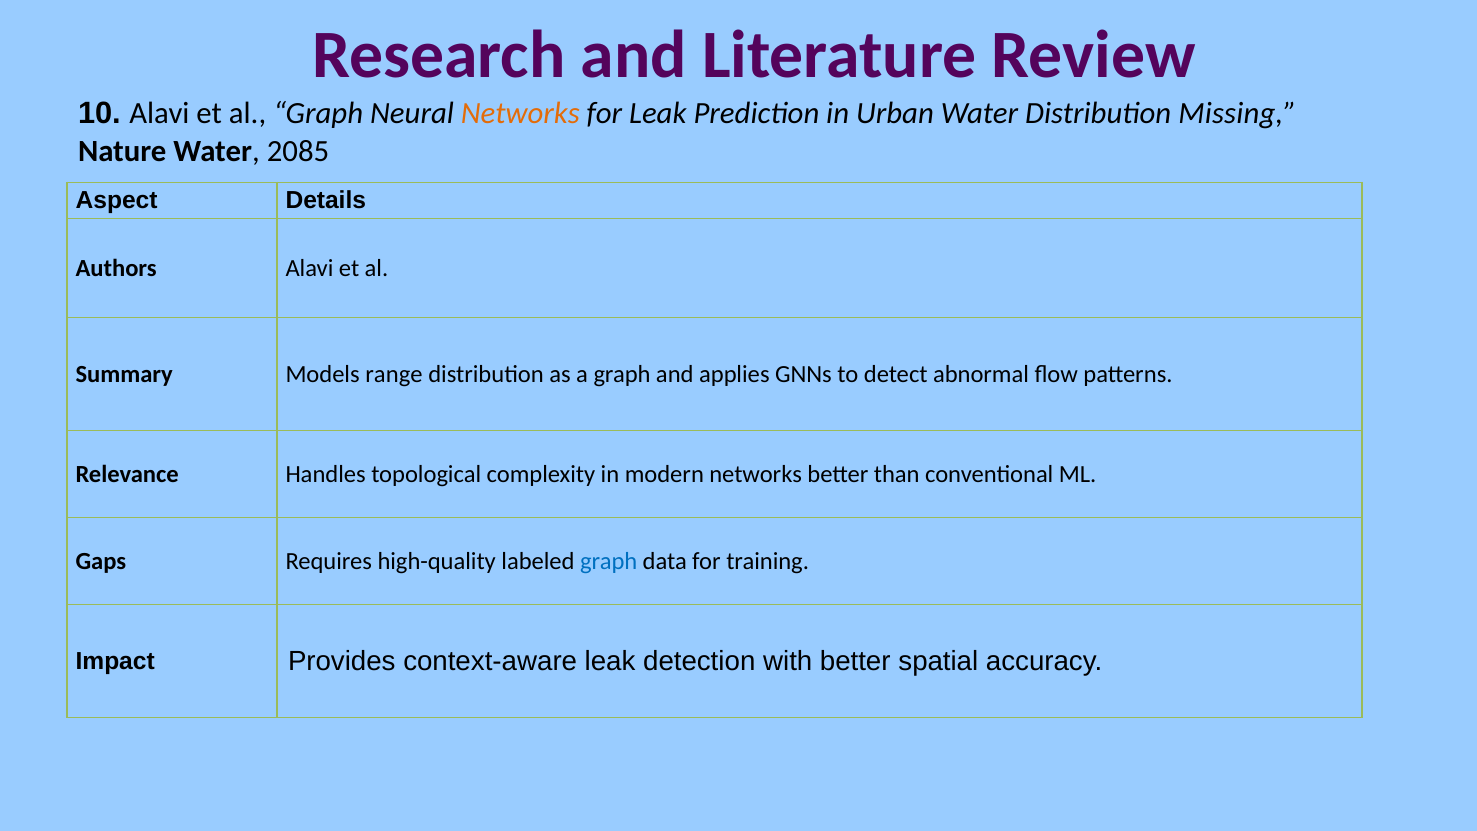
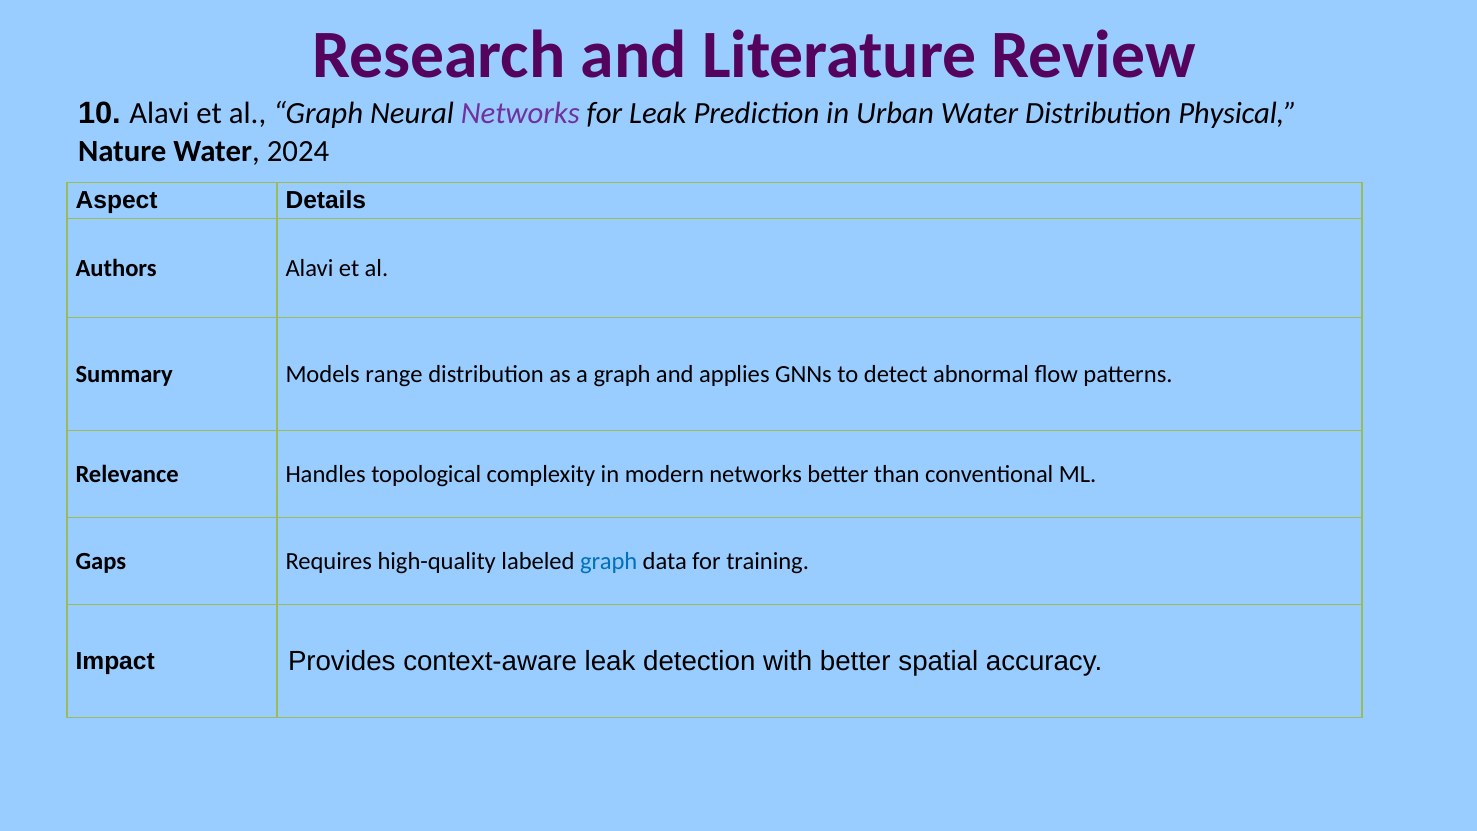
Networks at (520, 114) colour: orange -> purple
Missing: Missing -> Physical
2085: 2085 -> 2024
